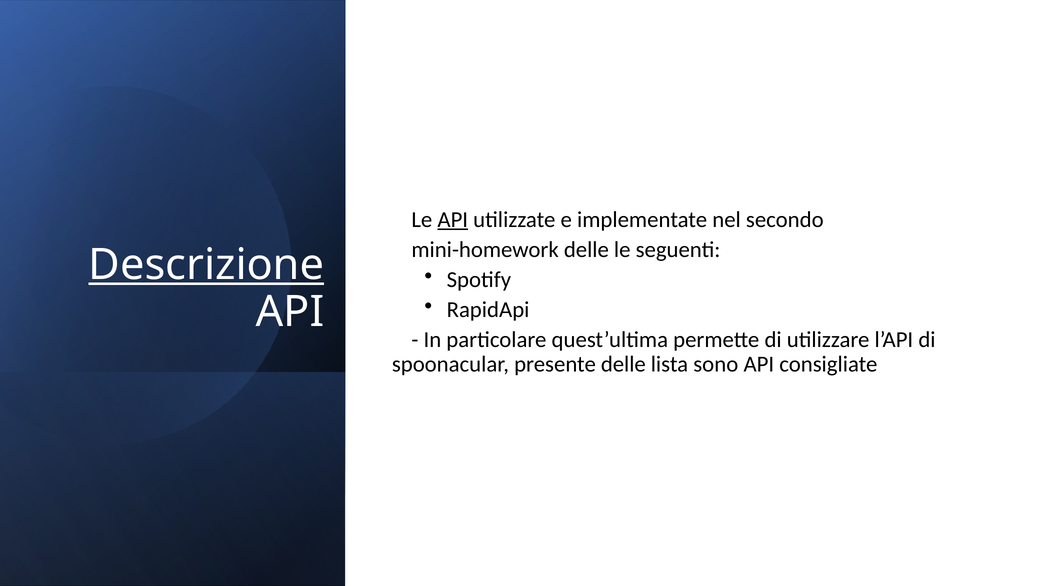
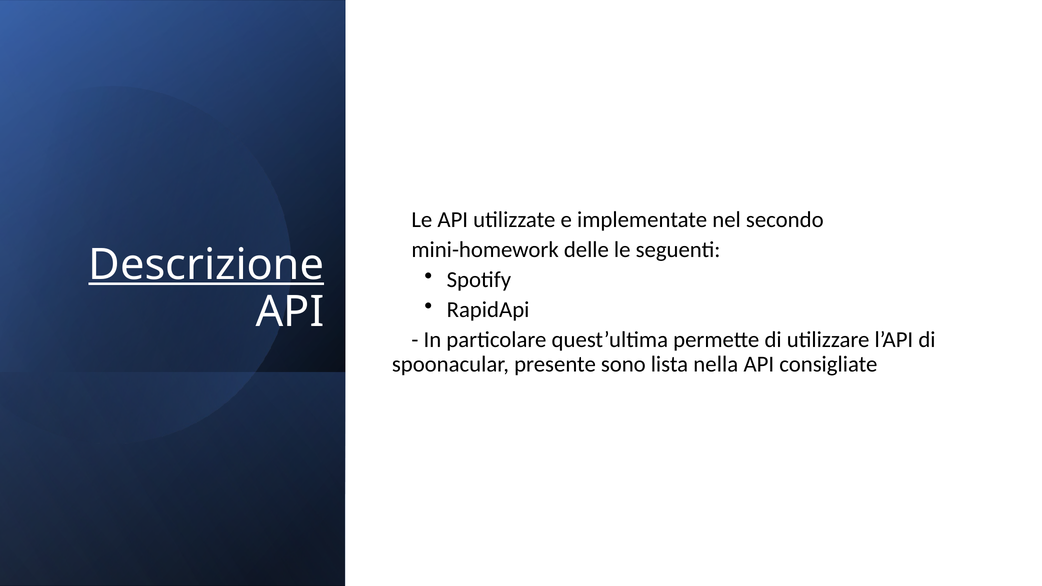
API at (453, 220) underline: present -> none
presente delle: delle -> sono
sono: sono -> nella
